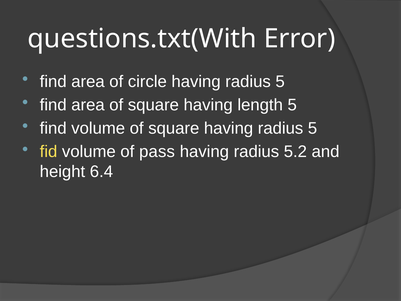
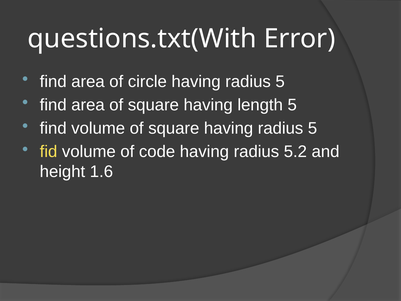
pass: pass -> code
6.4: 6.4 -> 1.6
